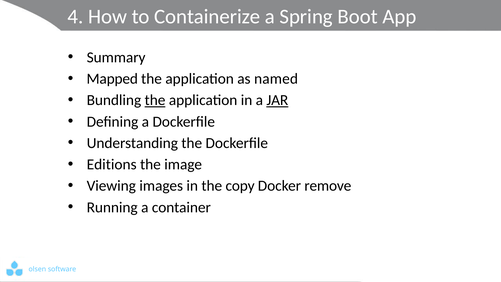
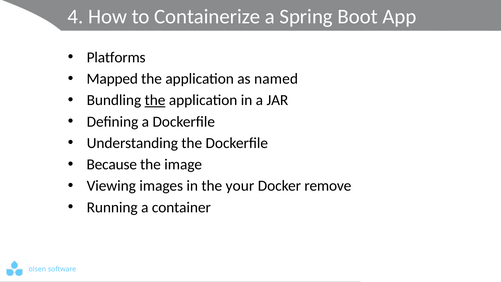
Summary: Summary -> Platforms
JAR underline: present -> none
Editions: Editions -> Because
copy: copy -> your
